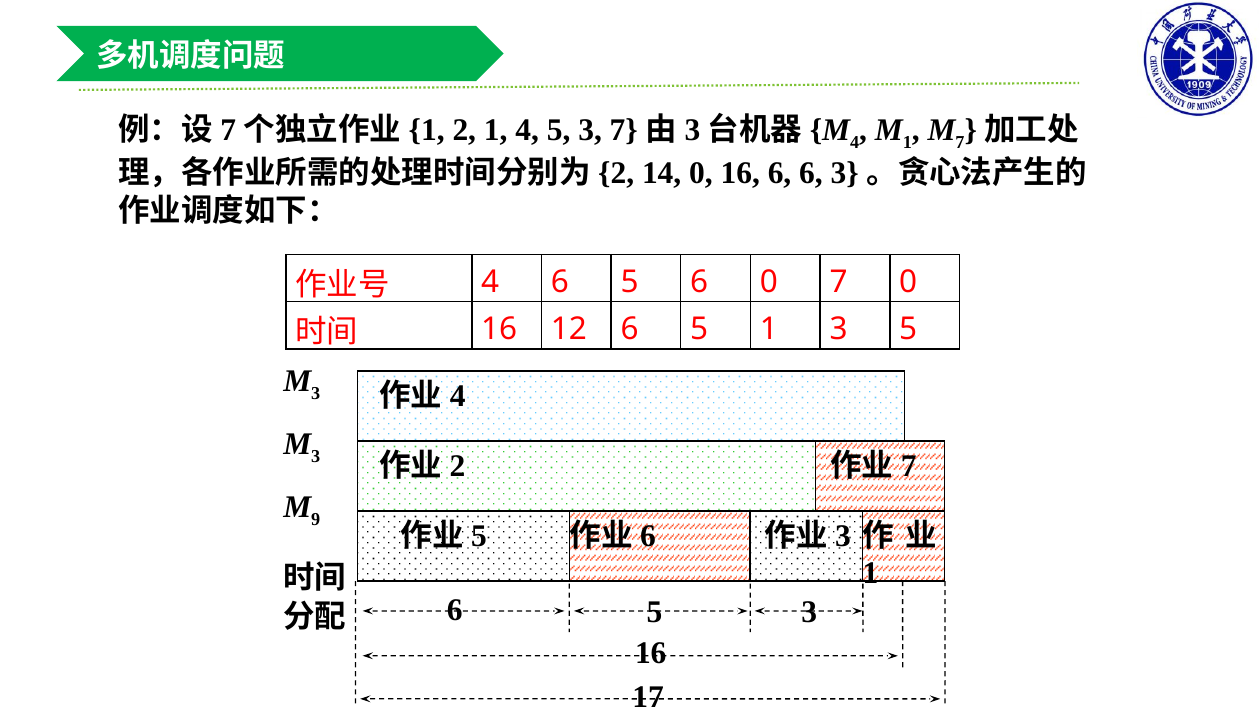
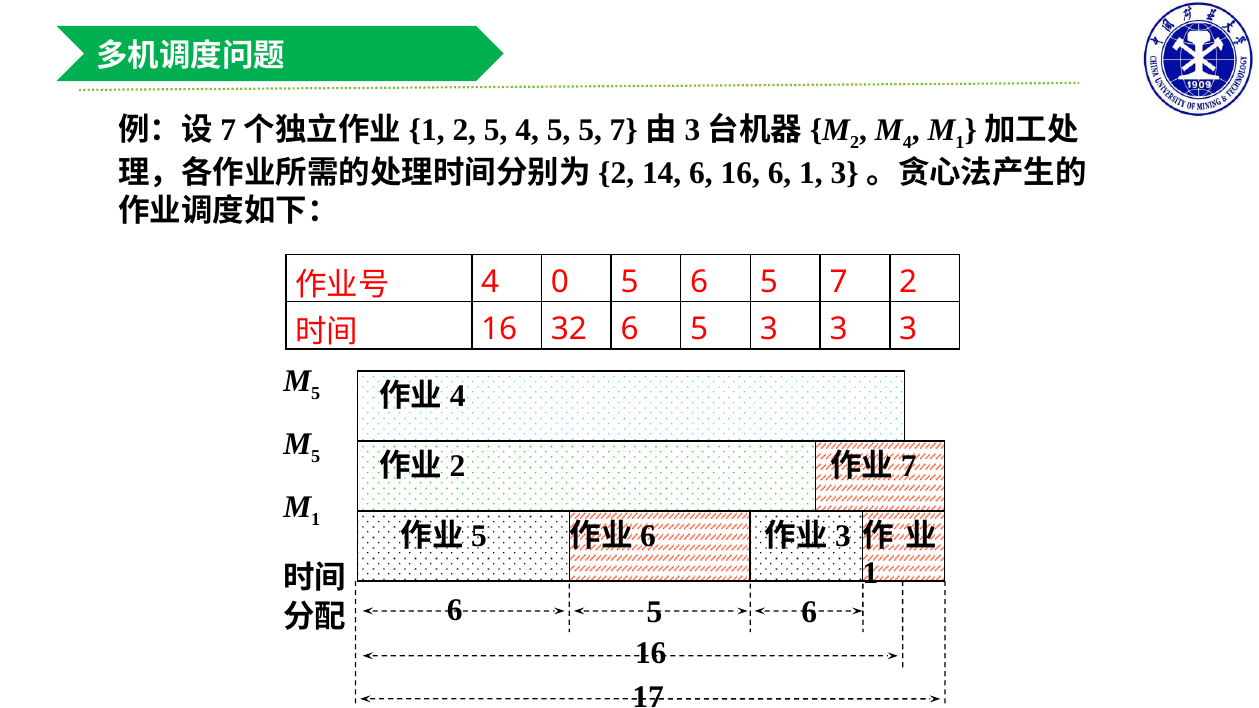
2 1: 1 -> 5
4 5 3: 3 -> 5
4 at (855, 143): 4 -> 2
1 at (907, 143): 1 -> 4
7 at (960, 143): 7 -> 1
14 0: 0 -> 6
6 6: 6 -> 1
4 6: 6 -> 0
5 6 0: 0 -> 5
7 0: 0 -> 2
12: 12 -> 32
5 1: 1 -> 3
5 at (908, 330): 5 -> 3
3 at (316, 393): 3 -> 5
3 at (316, 457): 3 -> 5
9 at (316, 520): 9 -> 1
6 5 3: 3 -> 6
